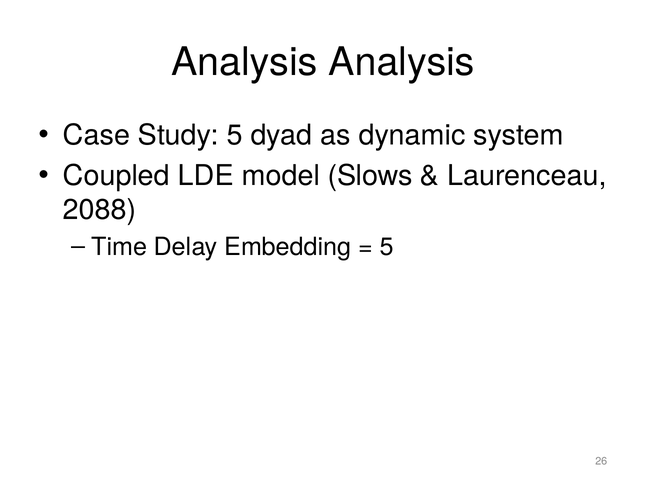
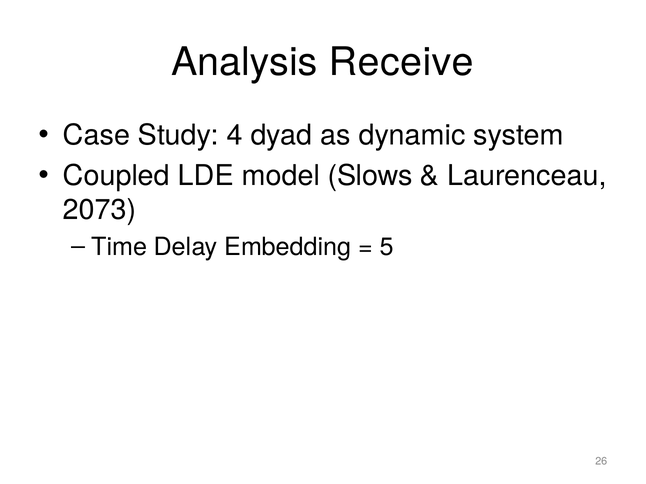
Analysis Analysis: Analysis -> Receive
Study 5: 5 -> 4
2088: 2088 -> 2073
